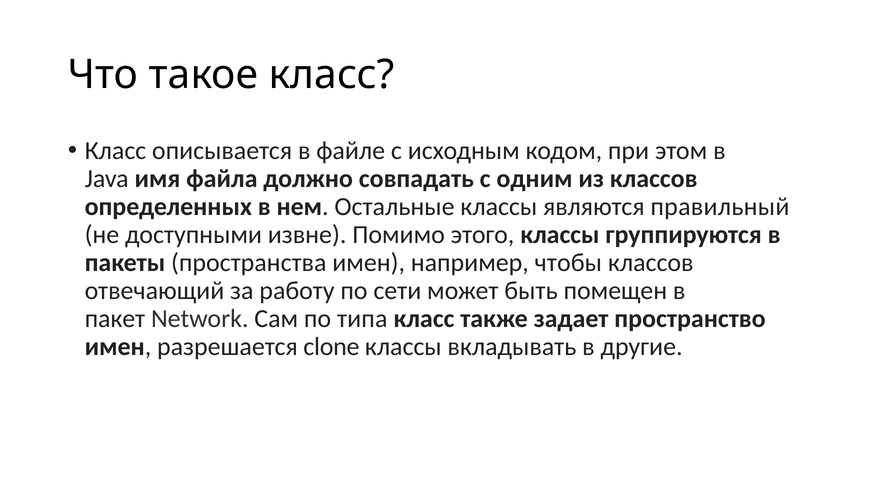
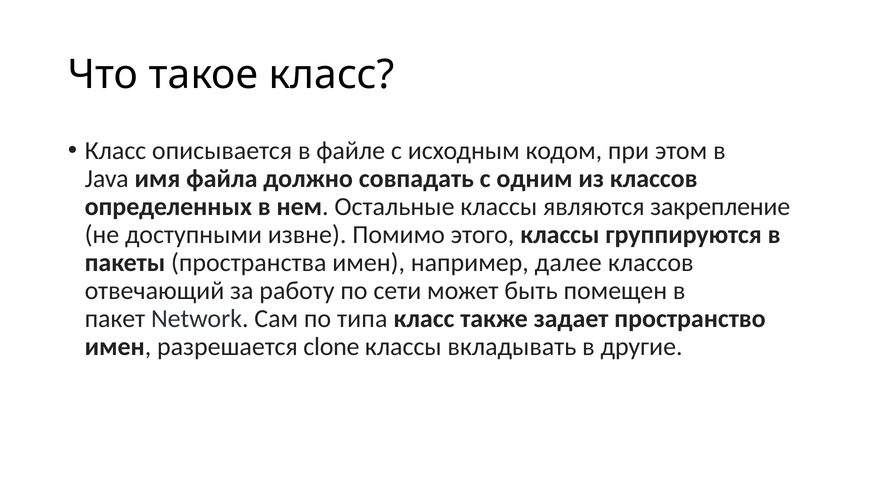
правильный: правильный -> закрепление
чтобы: чтобы -> далее
